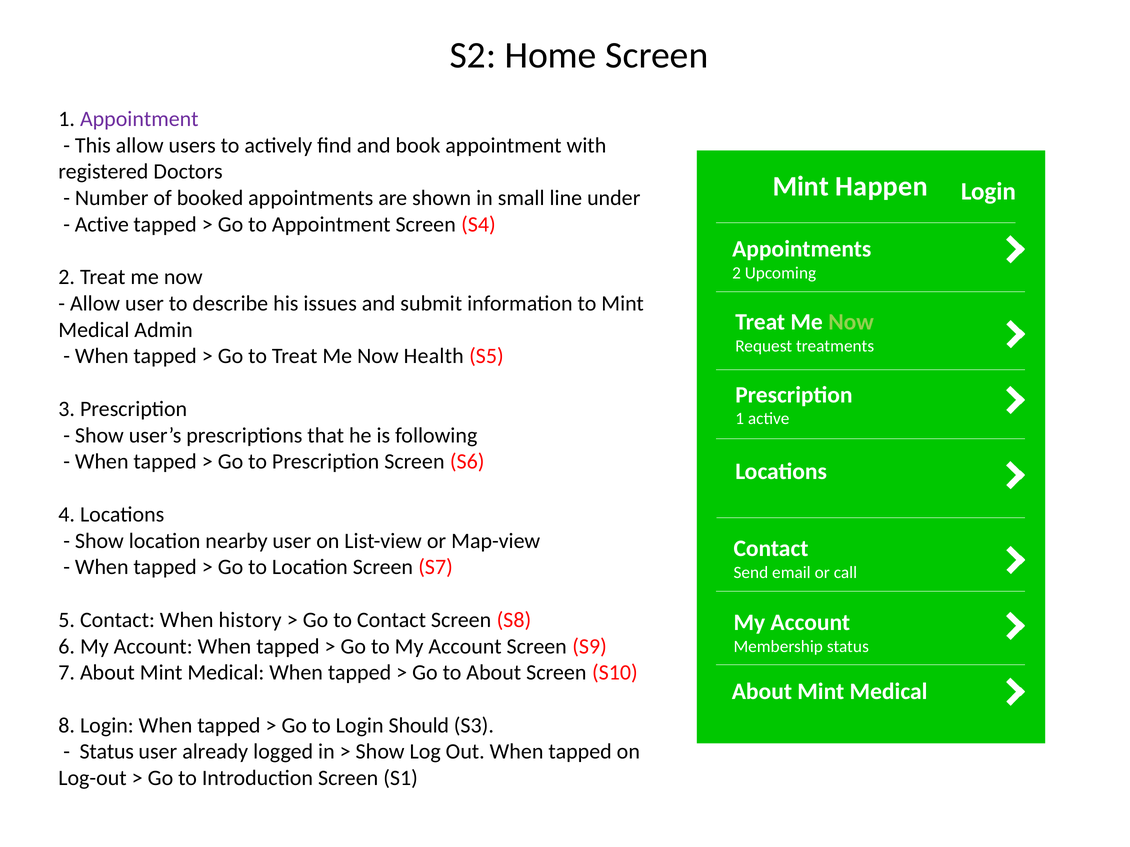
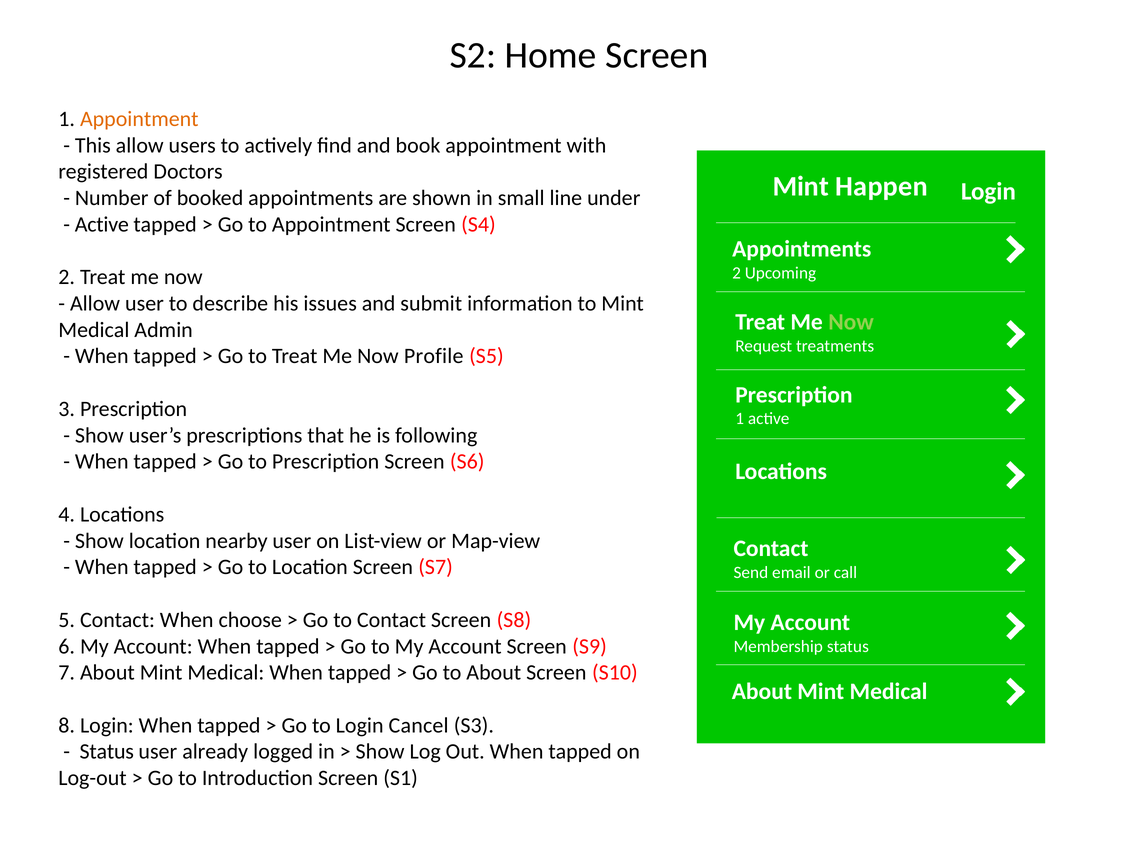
Appointment at (139, 119) colour: purple -> orange
Health: Health -> Profile
history: history -> choose
Should: Should -> Cancel
